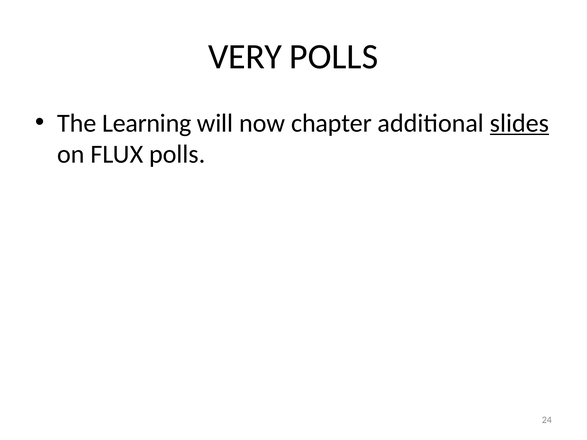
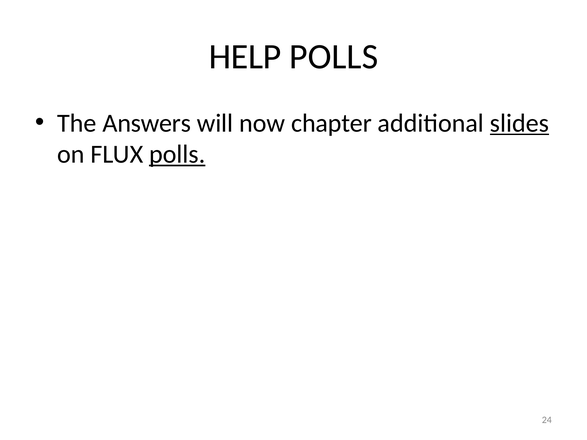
VERY: VERY -> HELP
Learning: Learning -> Answers
polls at (177, 154) underline: none -> present
